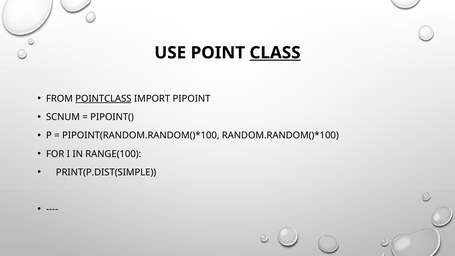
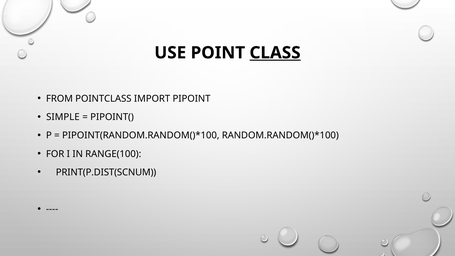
POINTCLASS underline: present -> none
SCNUM: SCNUM -> SIMPLE
PRINT(P.DIST(SIMPLE: PRINT(P.DIST(SIMPLE -> PRINT(P.DIST(SCNUM
